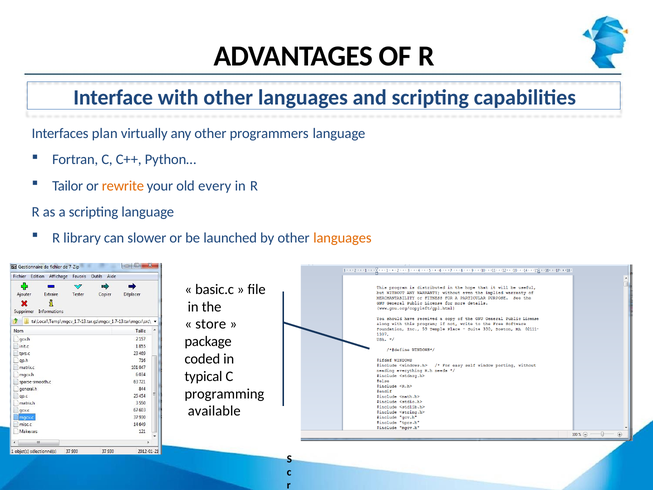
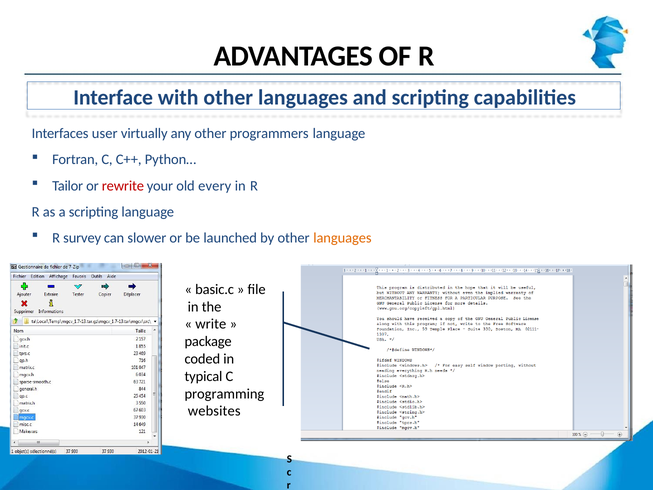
plan: plan -> user
rewrite colour: orange -> red
library: library -> survey
store: store -> write
available: available -> websites
